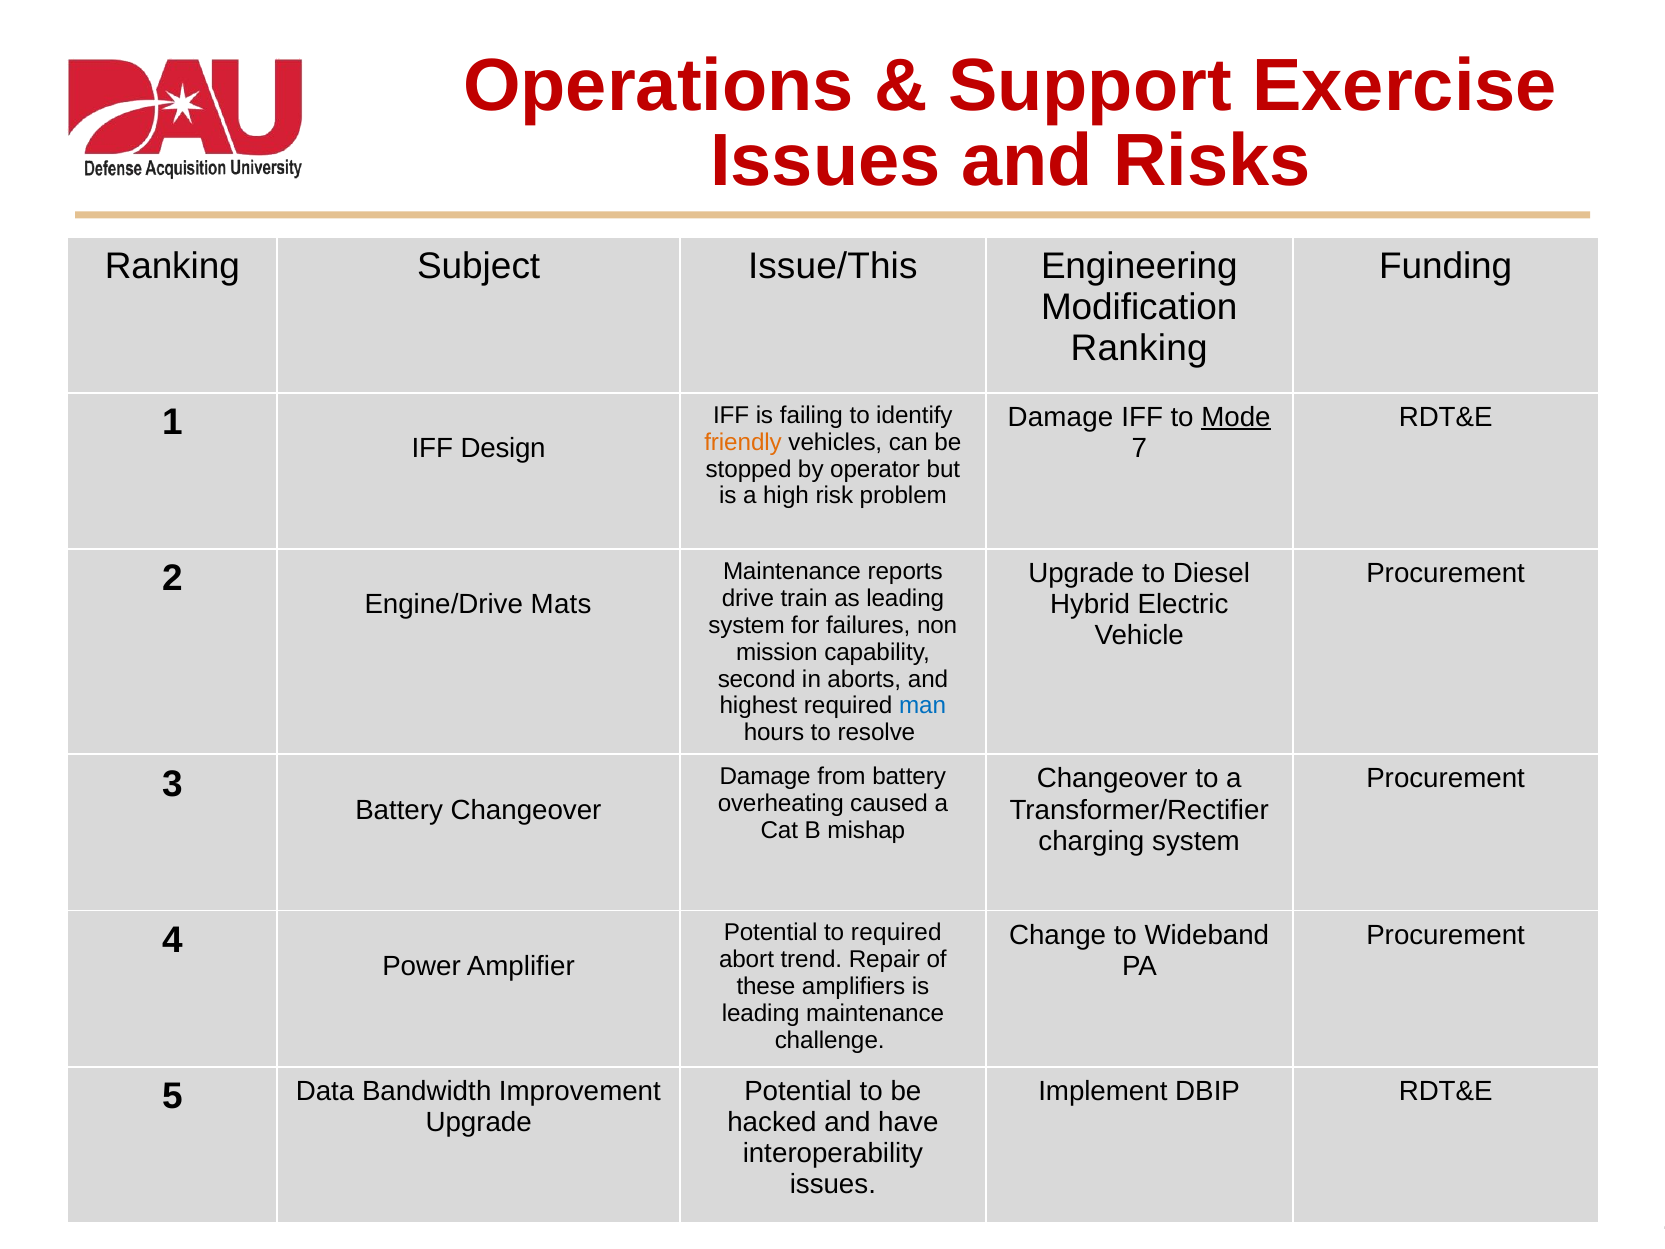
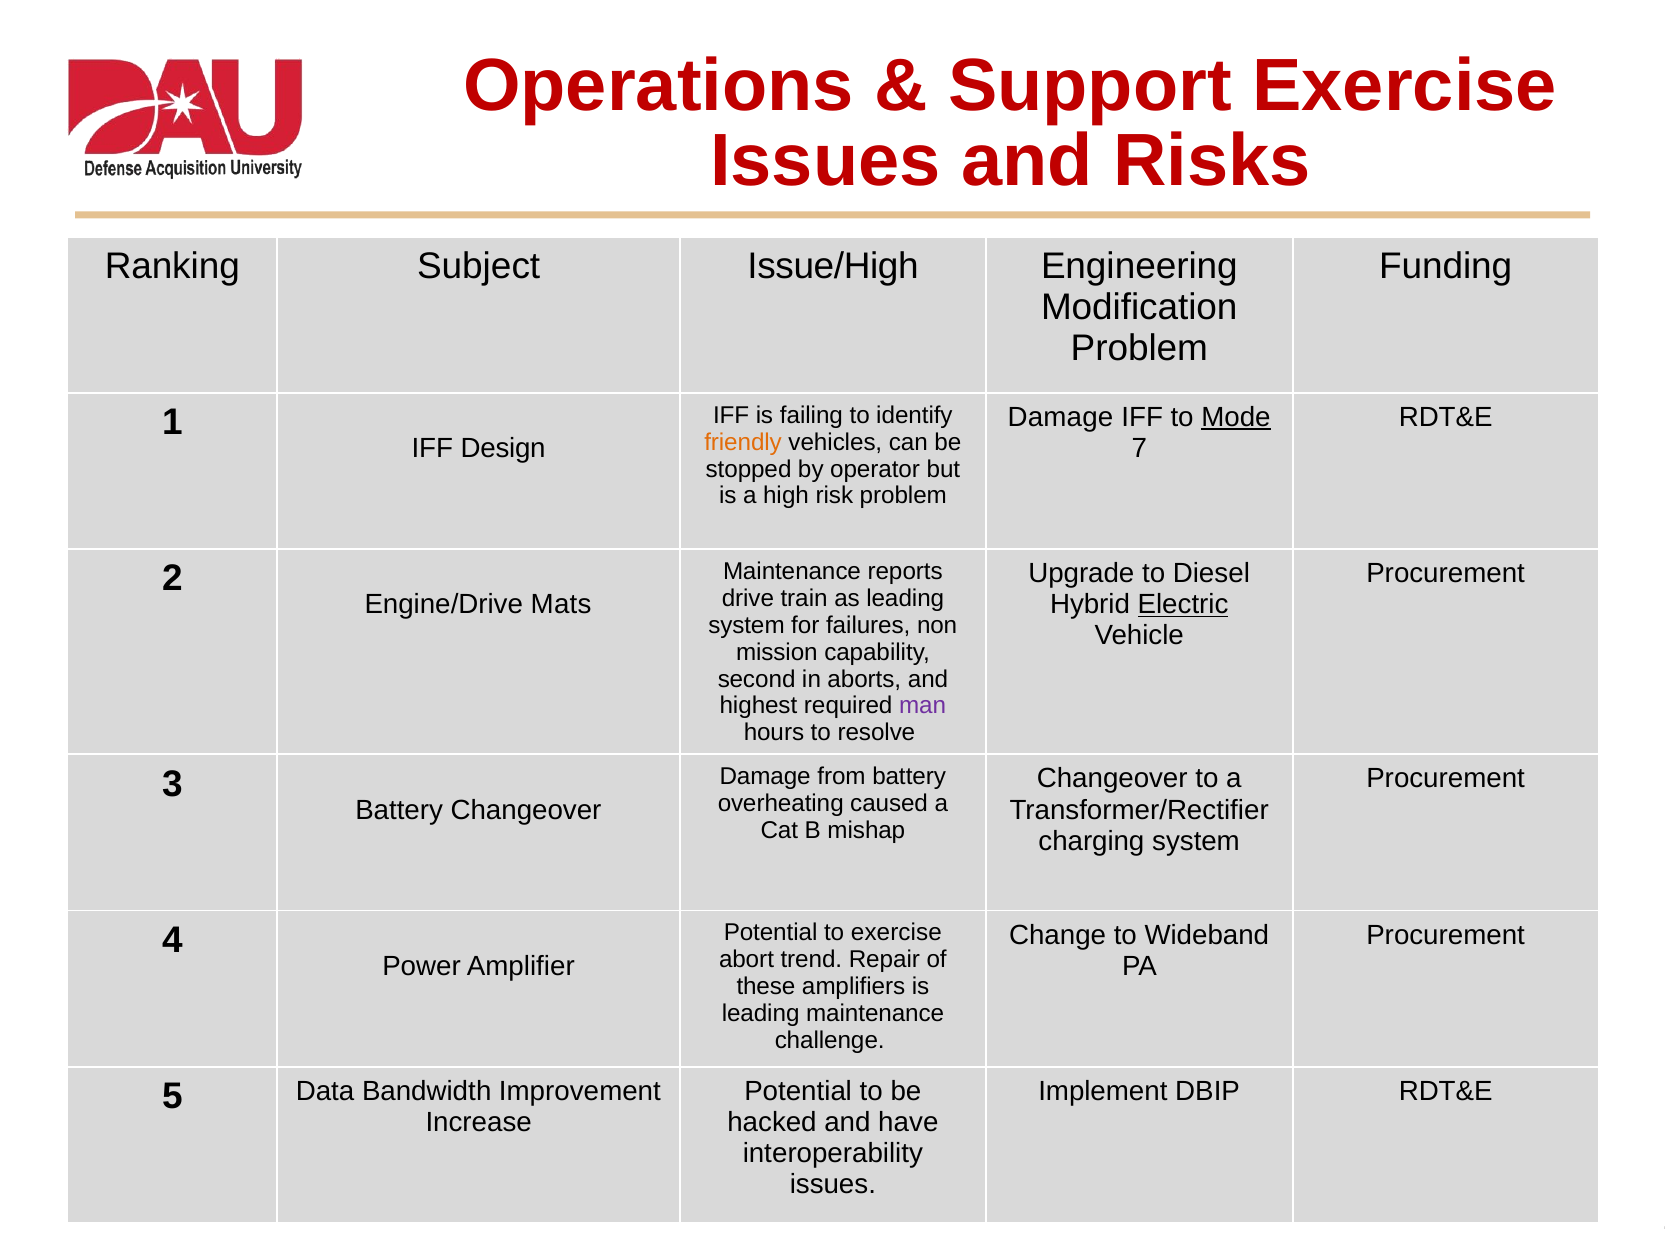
Issue/This: Issue/This -> Issue/High
Ranking at (1139, 348): Ranking -> Problem
Electric underline: none -> present
man colour: blue -> purple
to required: required -> exercise
Upgrade at (479, 1122): Upgrade -> Increase
